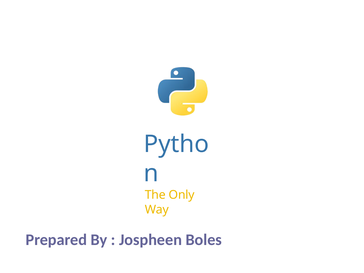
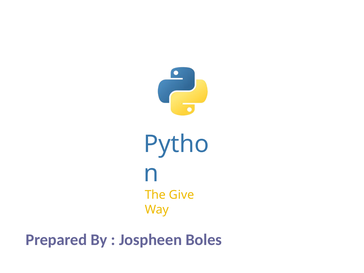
Only: Only -> Give
